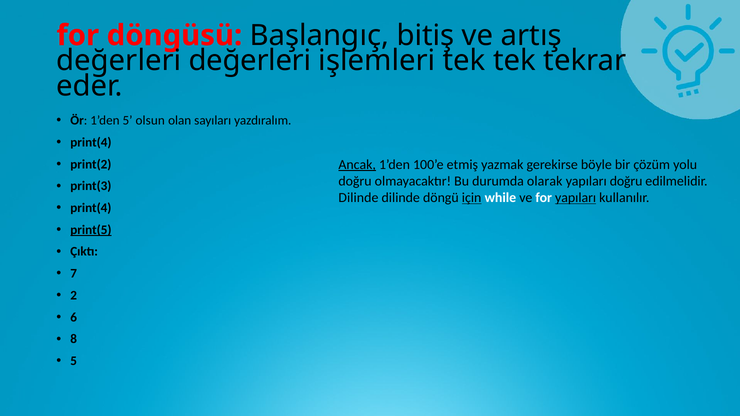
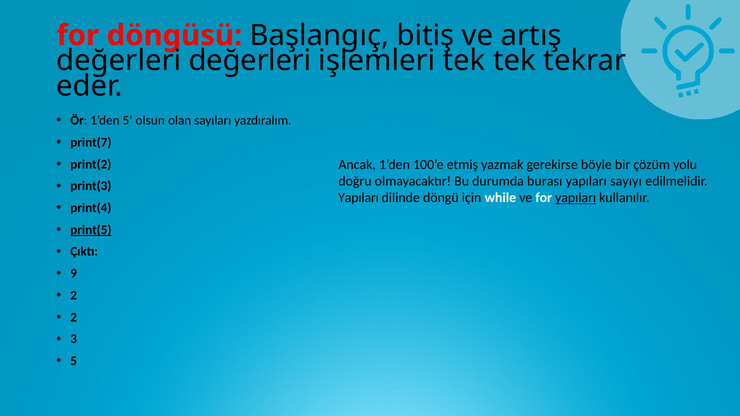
print(4 at (91, 142): print(4 -> print(7
Ancak underline: present -> none
olarak: olarak -> burası
yapıları doğru: doğru -> sayıyı
Dilinde at (358, 198): Dilinde -> Yapıları
için underline: present -> none
7: 7 -> 9
6 at (74, 317): 6 -> 2
8: 8 -> 3
